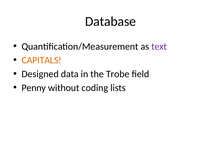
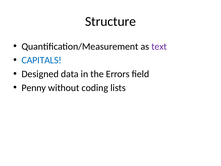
Database: Database -> Structure
CAPITALS colour: orange -> blue
Trobe: Trobe -> Errors
